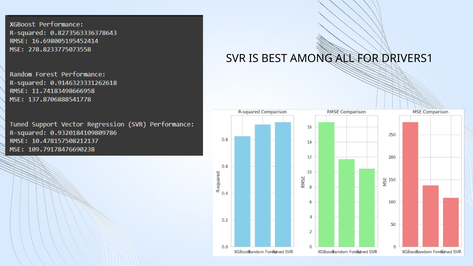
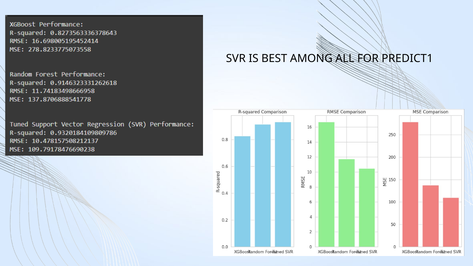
DRIVERS1: DRIVERS1 -> PREDICT1
